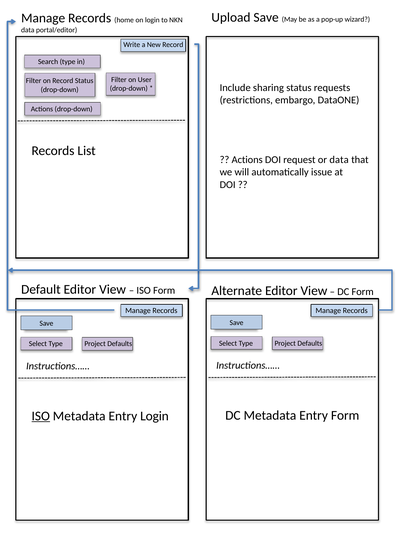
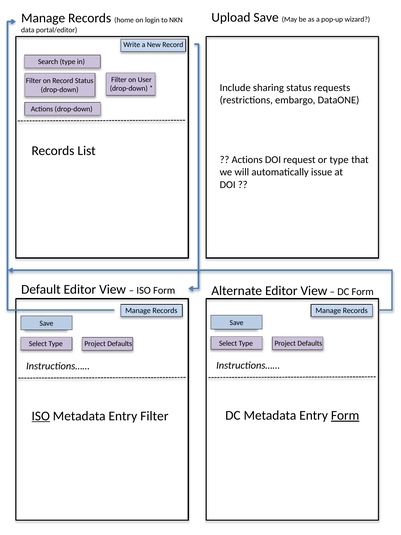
or data: data -> type
Form at (345, 415) underline: none -> present
Entry Login: Login -> Filter
